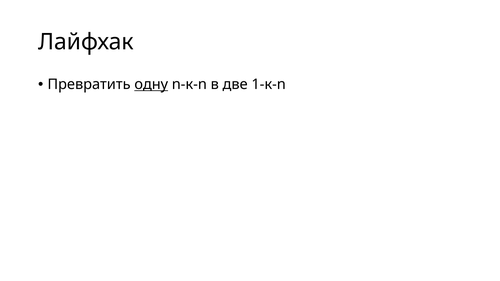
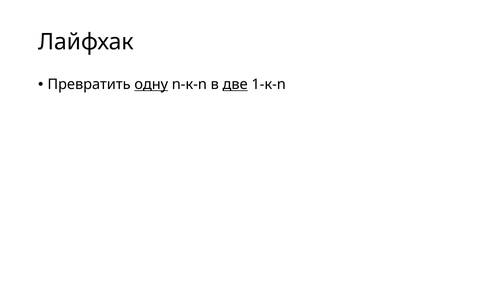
две underline: none -> present
